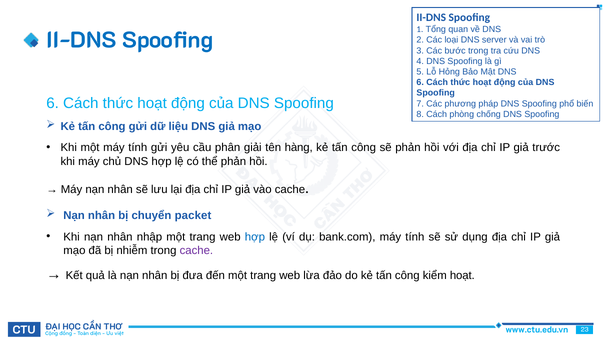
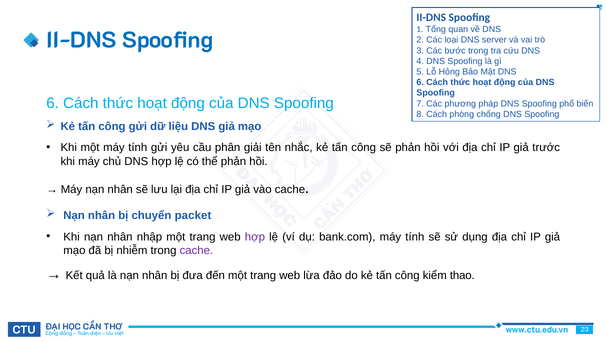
hàng: hàng -> nhắc
hợp at (255, 237) colour: blue -> purple
kiểm hoạt: hoạt -> thao
